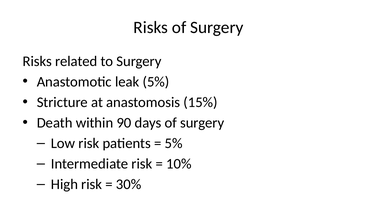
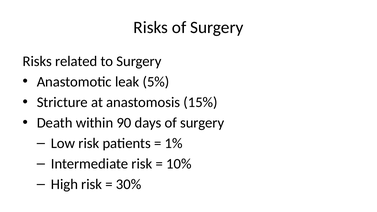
5% at (174, 143): 5% -> 1%
